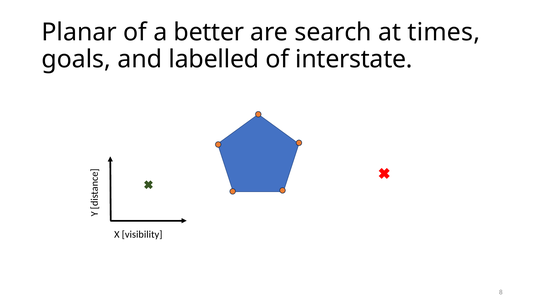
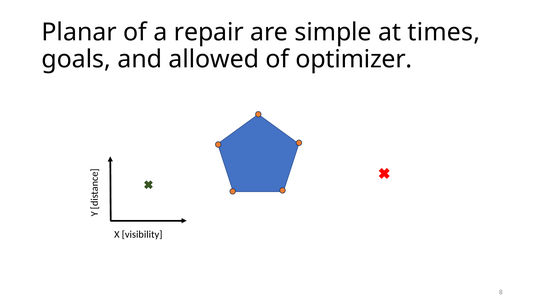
better: better -> repair
search: search -> simple
labelled: labelled -> allowed
interstate: interstate -> optimizer
